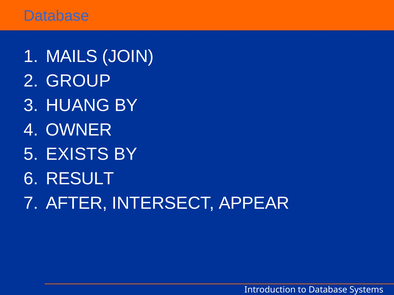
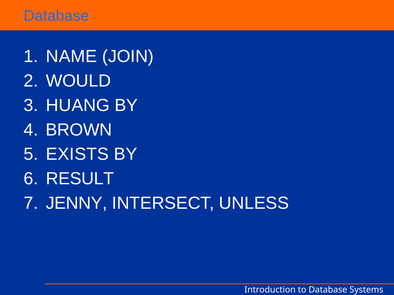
MAILS: MAILS -> NAME
GROUP: GROUP -> WOULD
OWNER: OWNER -> BROWN
AFTER: AFTER -> JENNY
APPEAR: APPEAR -> UNLESS
